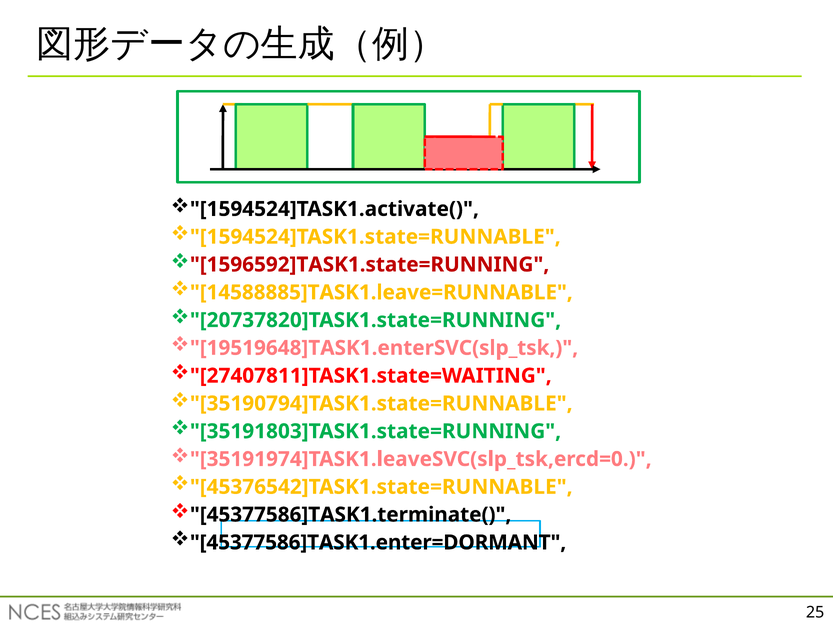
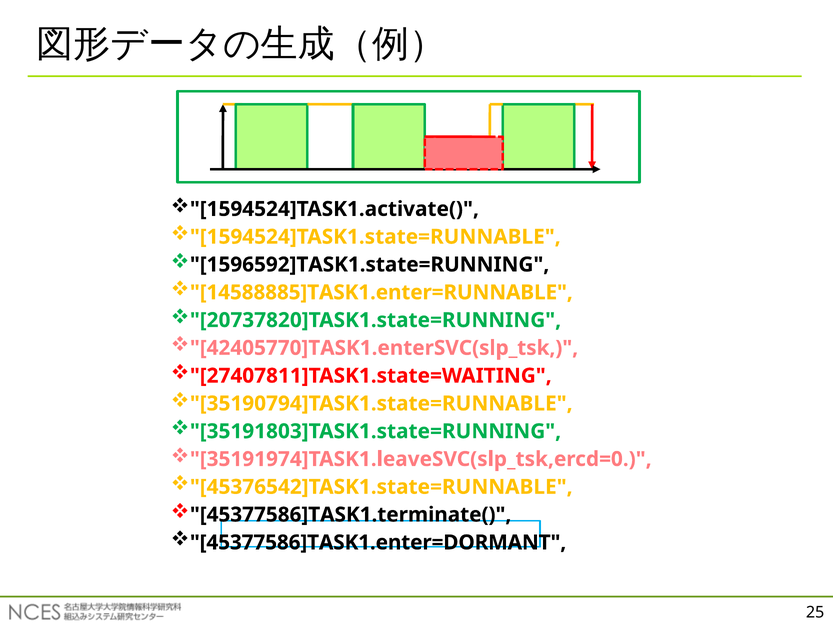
1596592]TASK1.state=RUNNING colour: red -> black
14588885]TASK1.leave=RUNNABLE: 14588885]TASK1.leave=RUNNABLE -> 14588885]TASK1.enter=RUNNABLE
19519648]TASK1.enterSVC(slp_tsk: 19519648]TASK1.enterSVC(slp_tsk -> 42405770]TASK1.enterSVC(slp_tsk
